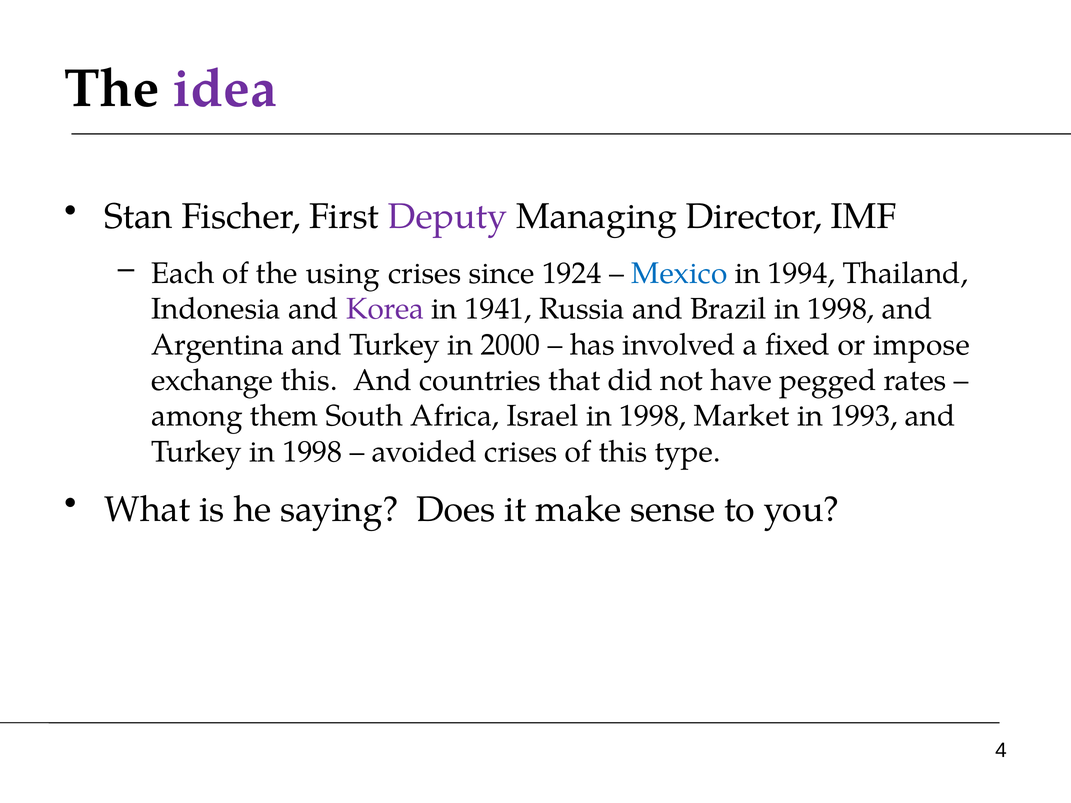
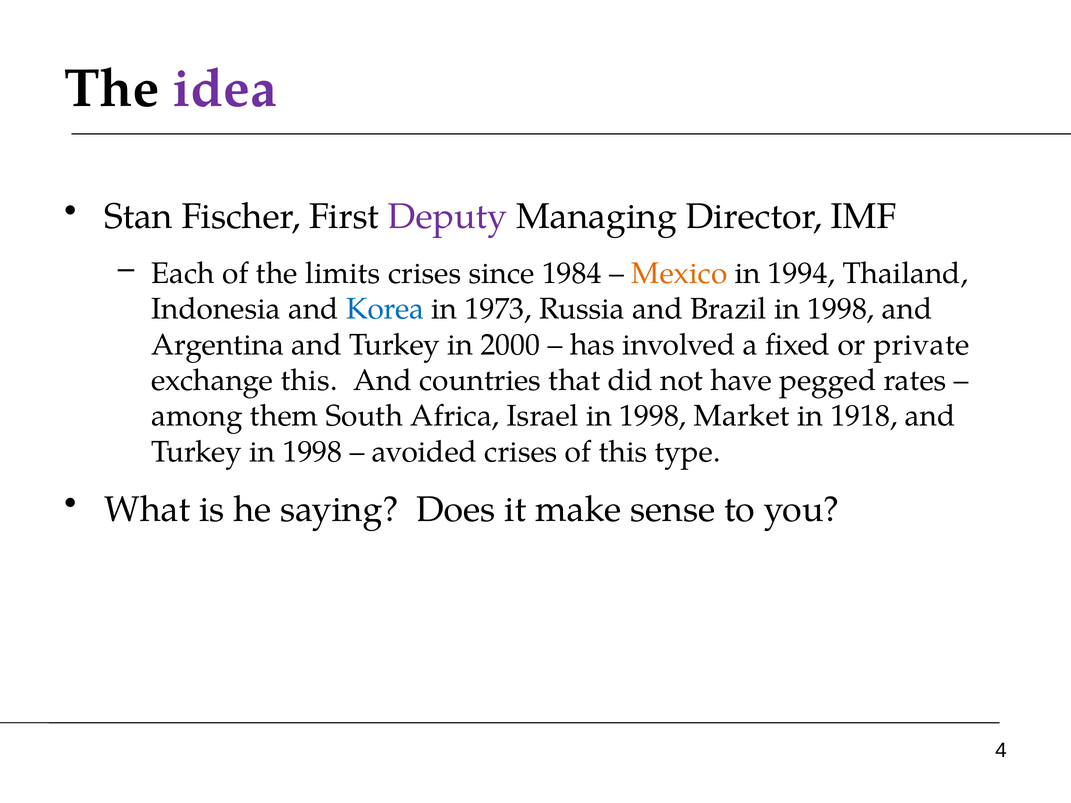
using: using -> limits
1924: 1924 -> 1984
Mexico colour: blue -> orange
Korea colour: purple -> blue
1941: 1941 -> 1973
impose: impose -> private
1993: 1993 -> 1918
